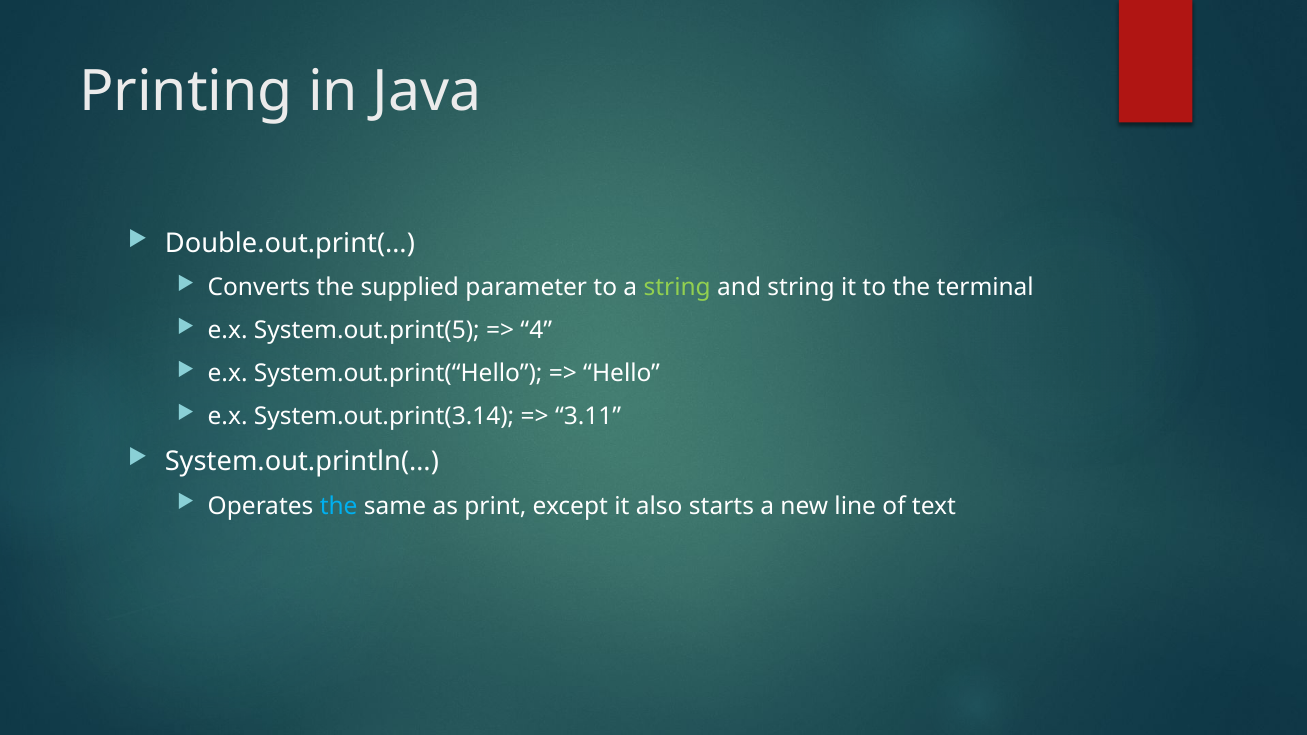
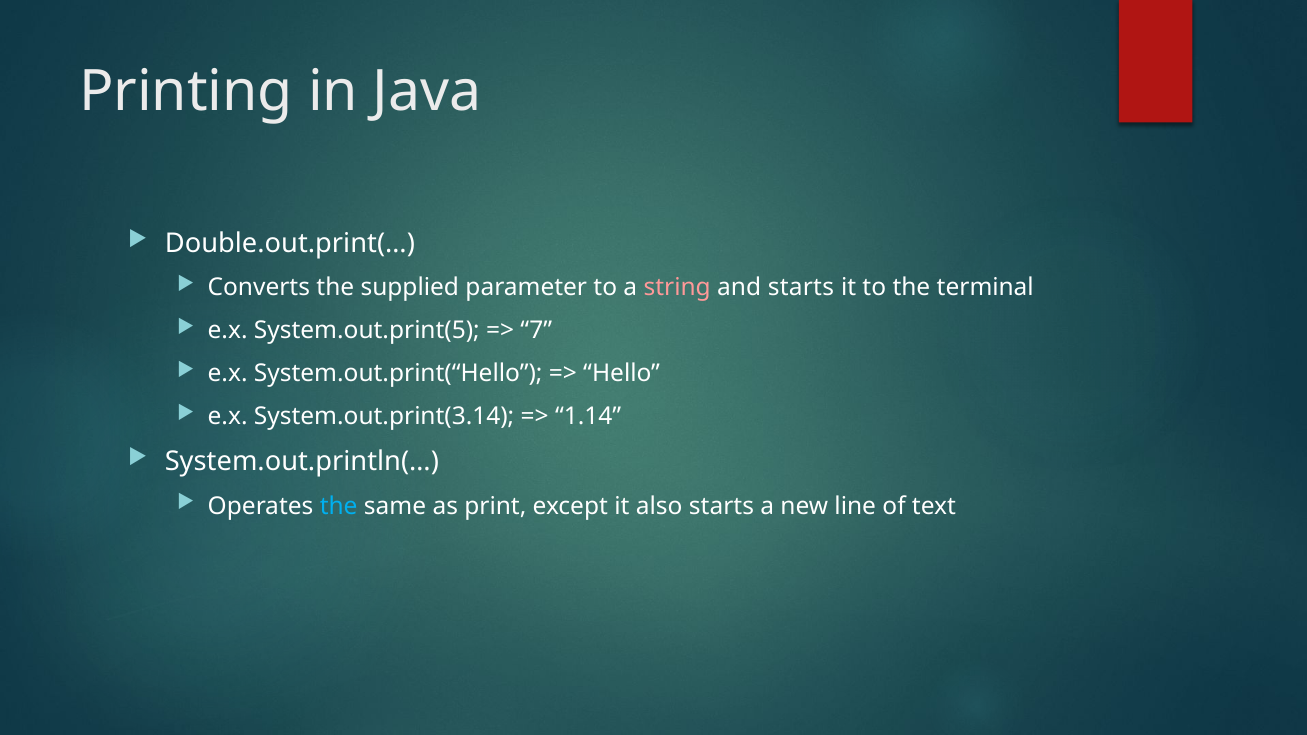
string at (677, 288) colour: light green -> pink
and string: string -> starts
4: 4 -> 7
3.11: 3.11 -> 1.14
